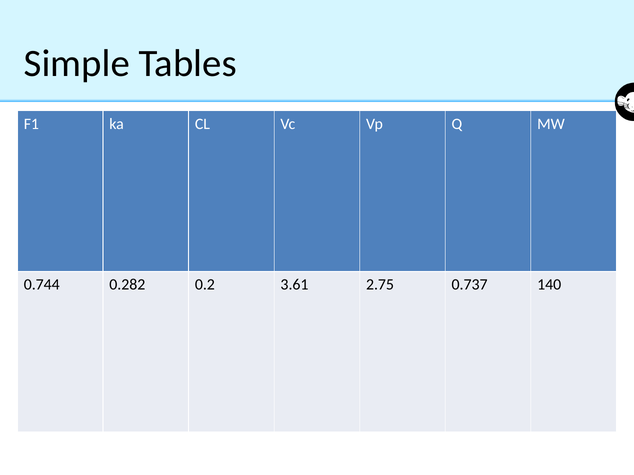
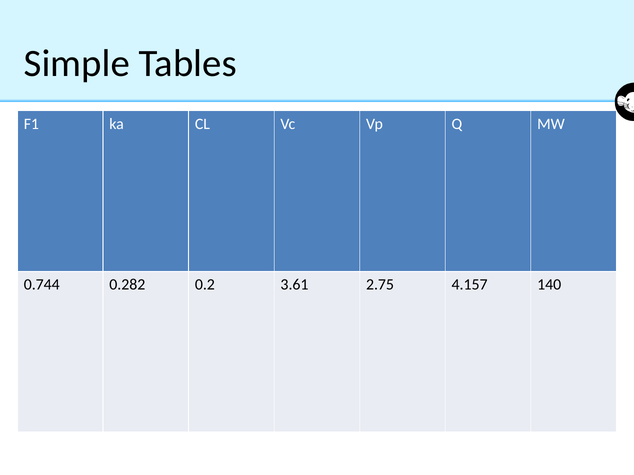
0.737: 0.737 -> 4.157
